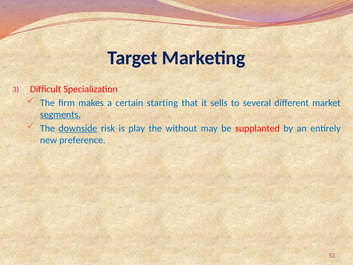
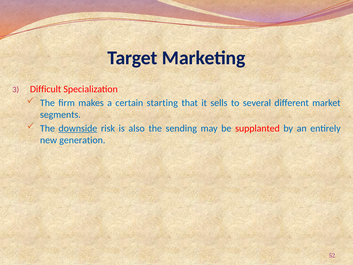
segments underline: present -> none
play: play -> also
without: without -> sending
preference: preference -> generation
